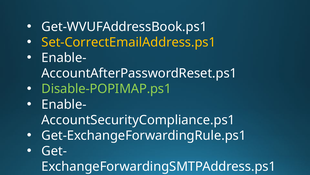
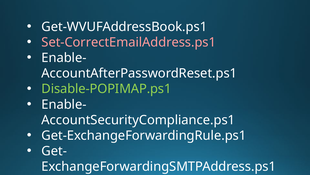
Set-CorrectEmailAddress.ps1 colour: yellow -> pink
